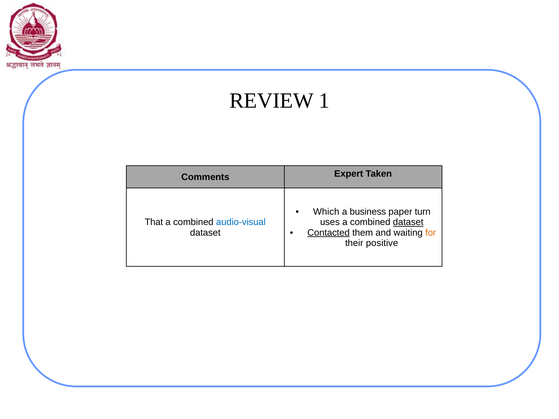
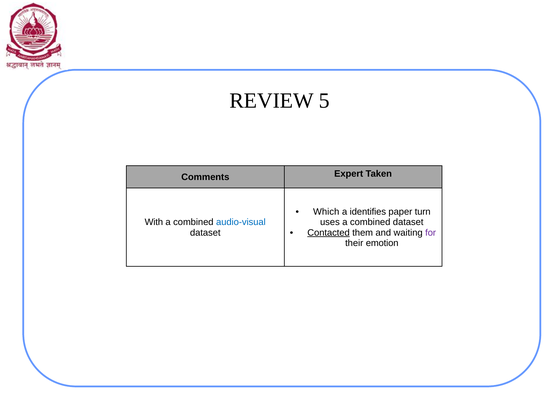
1: 1 -> 5
business: business -> identifies
That: That -> With
dataset at (408, 222) underline: present -> none
for colour: orange -> purple
positive: positive -> emotion
